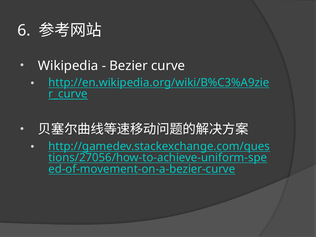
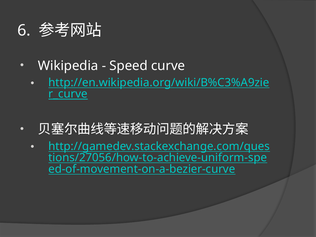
Bezier: Bezier -> Speed
